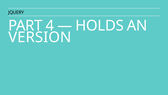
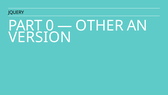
4: 4 -> 0
HOLDS: HOLDS -> OTHER
